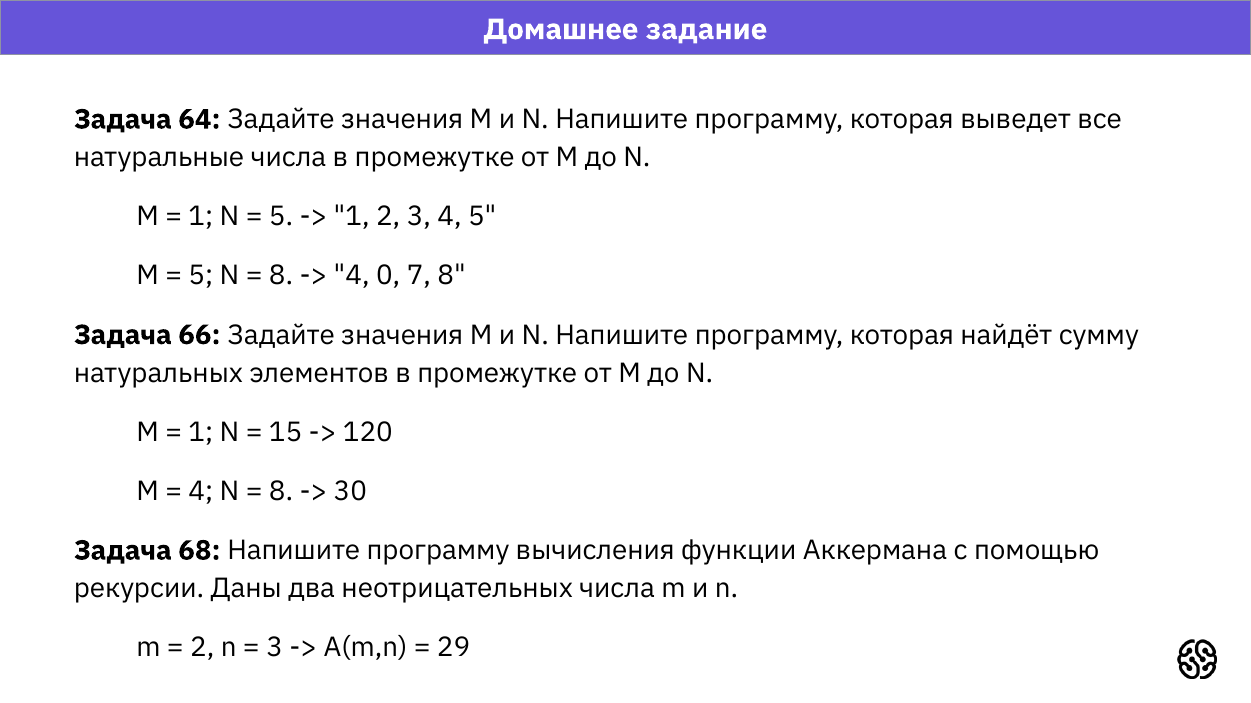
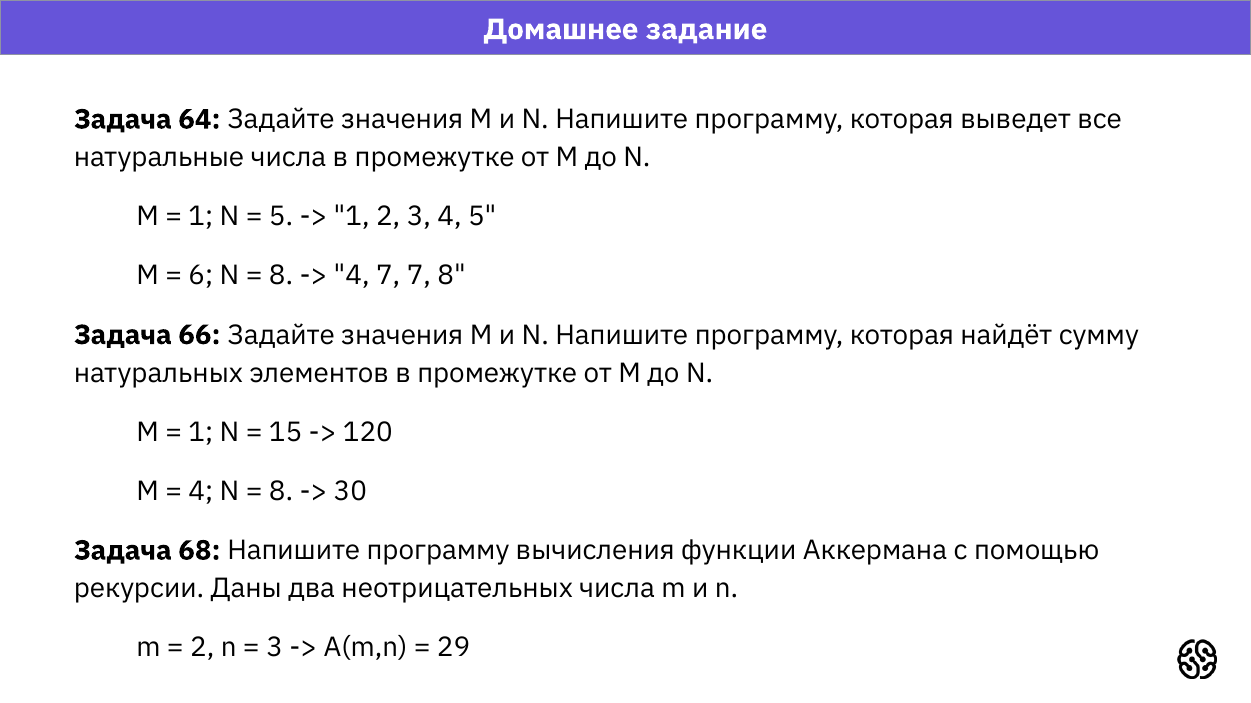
5 at (201, 276): 5 -> 6
4 0: 0 -> 7
